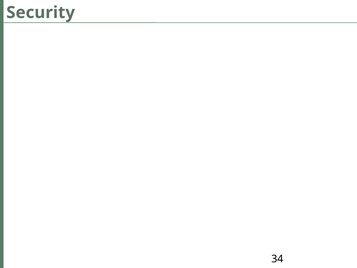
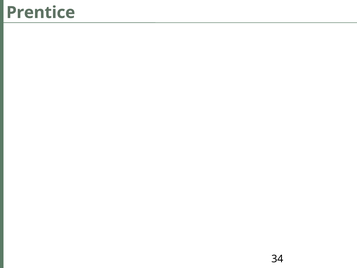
Security: Security -> Prentice
